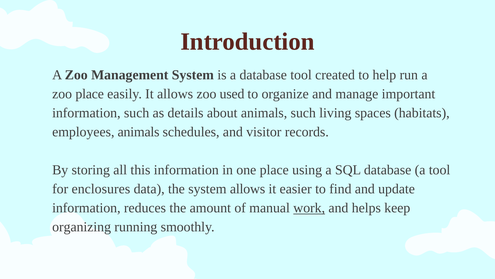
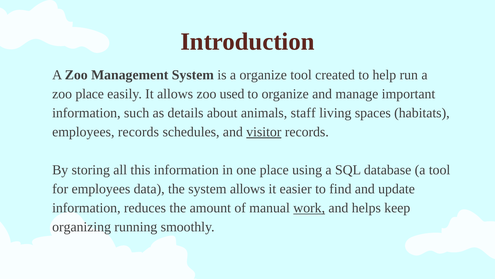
a database: database -> organize
animals such: such -> staff
employees animals: animals -> records
visitor underline: none -> present
for enclosures: enclosures -> employees
